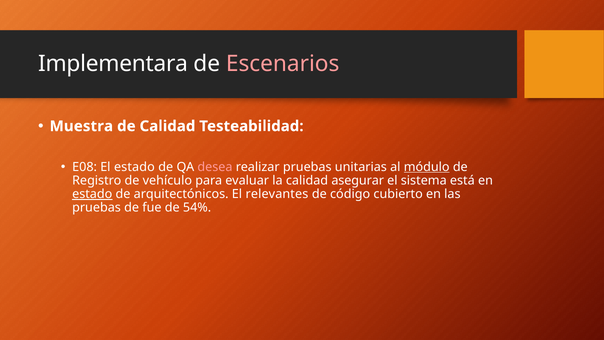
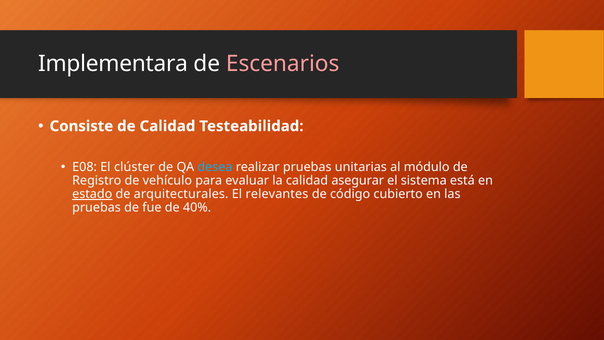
Muestra: Muestra -> Consiste
El estado: estado -> clúster
desea colour: pink -> light blue
módulo underline: present -> none
arquitectónicos: arquitectónicos -> arquitecturales
54%: 54% -> 40%
